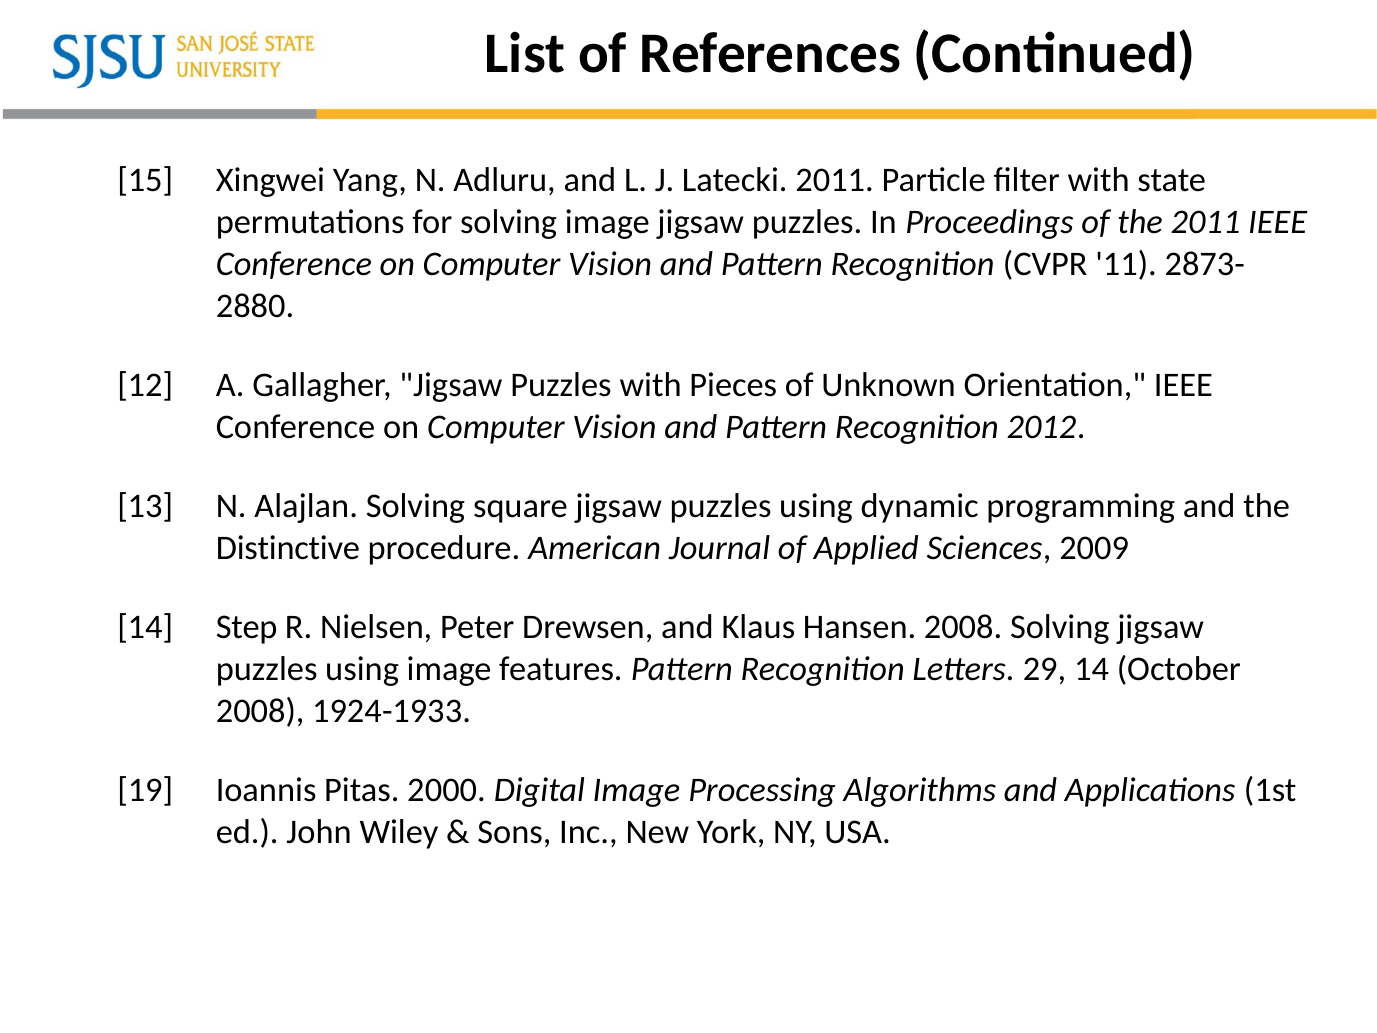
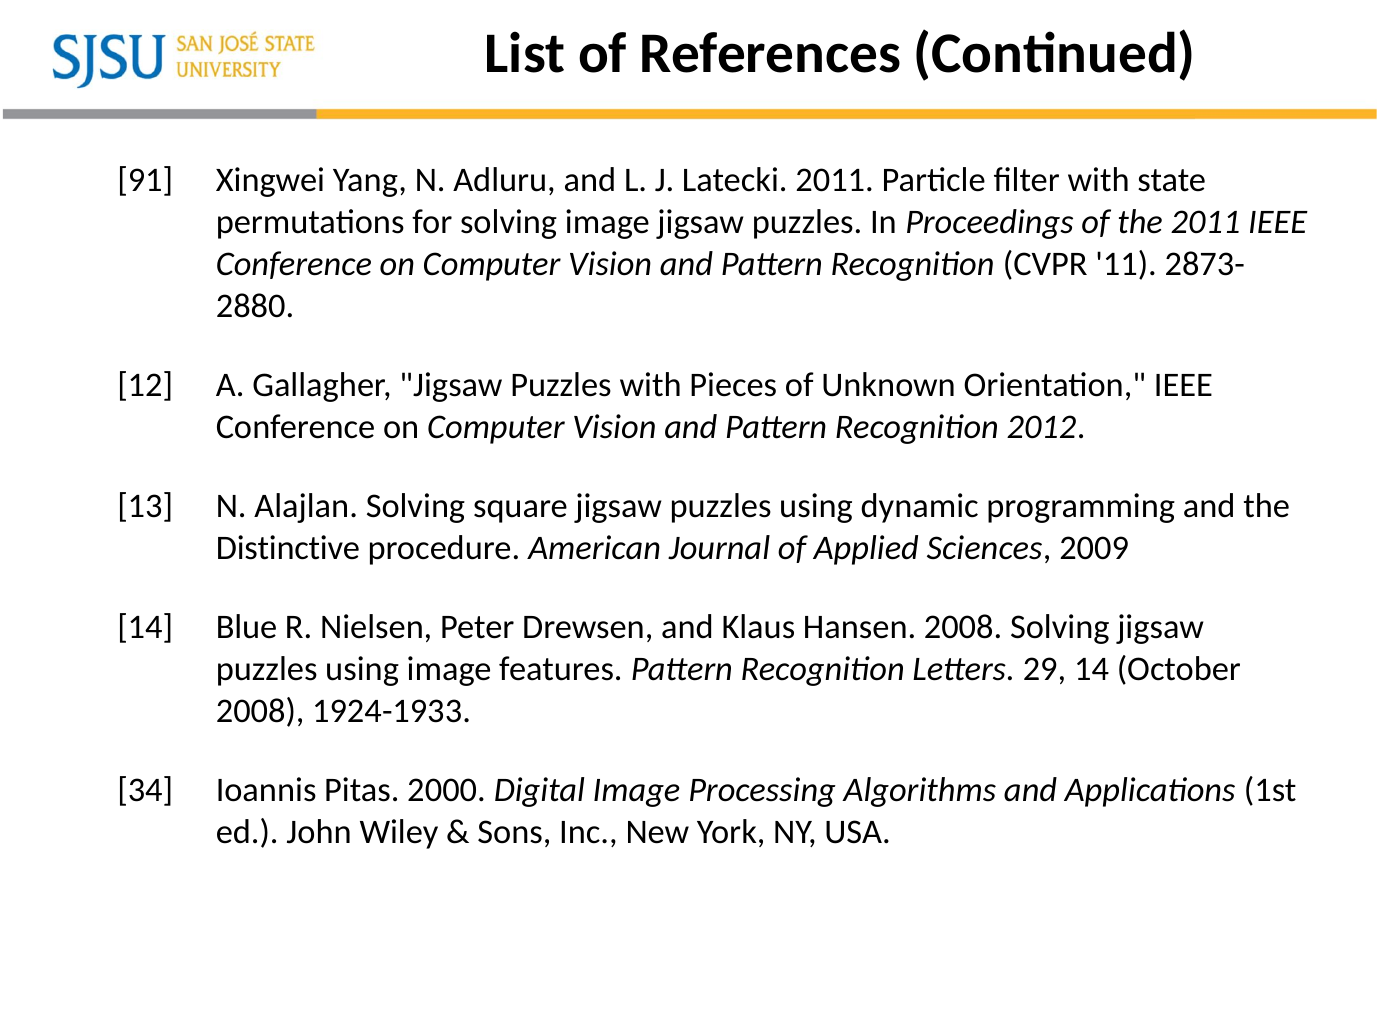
15: 15 -> 91
Step: Step -> Blue
19: 19 -> 34
